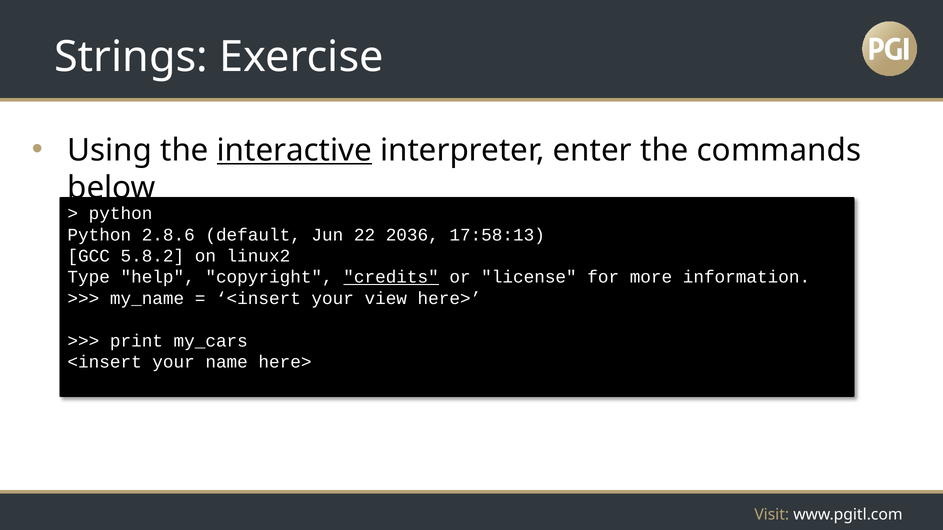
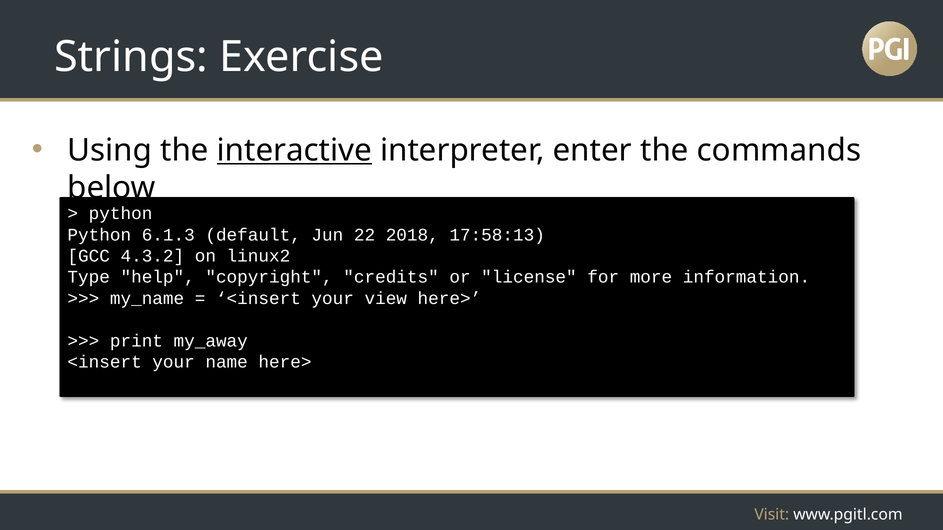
2.8.6: 2.8.6 -> 6.1.3
2036: 2036 -> 2018
5.8.2: 5.8.2 -> 4.3.2
credits underline: present -> none
my_cars: my_cars -> my_away
